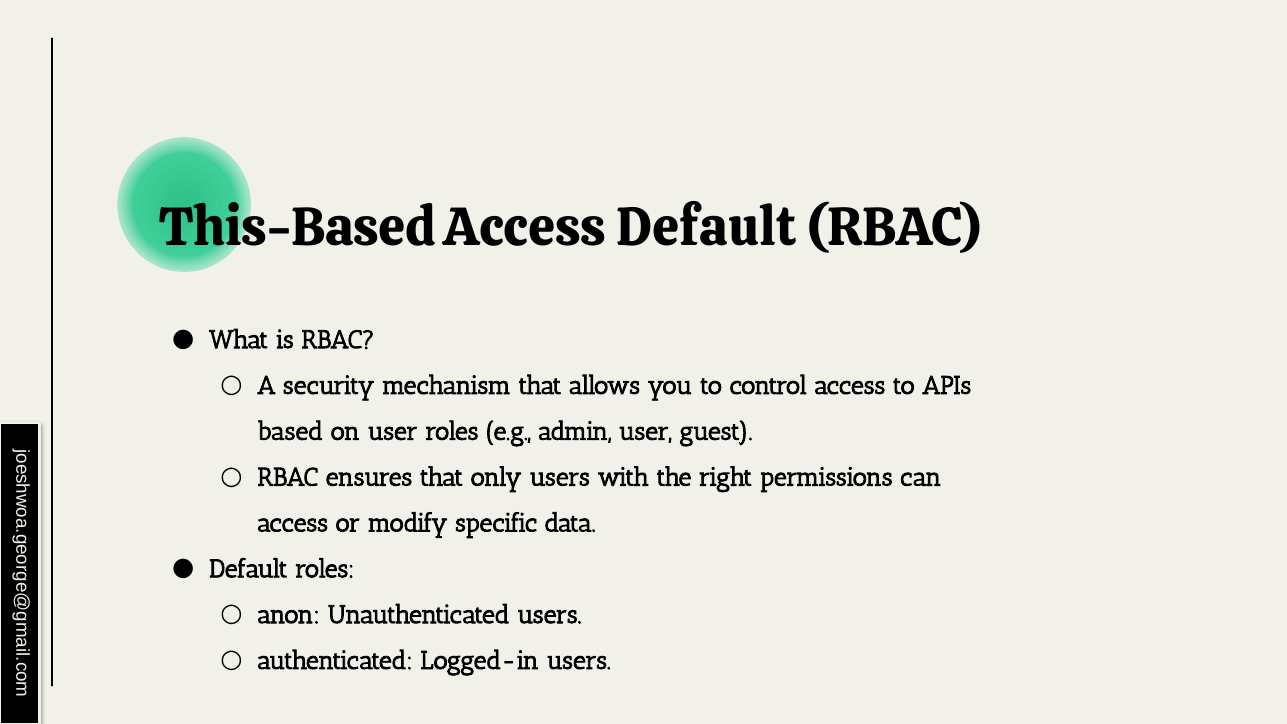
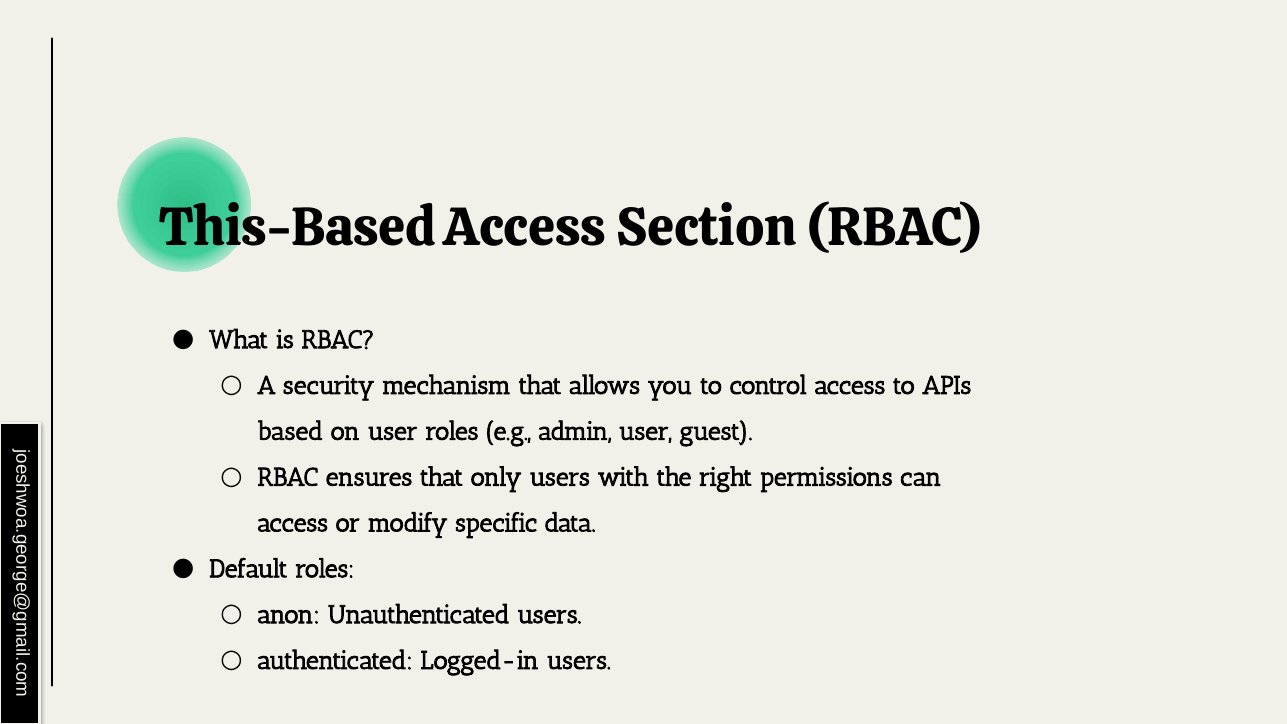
Access Default: Default -> Section
